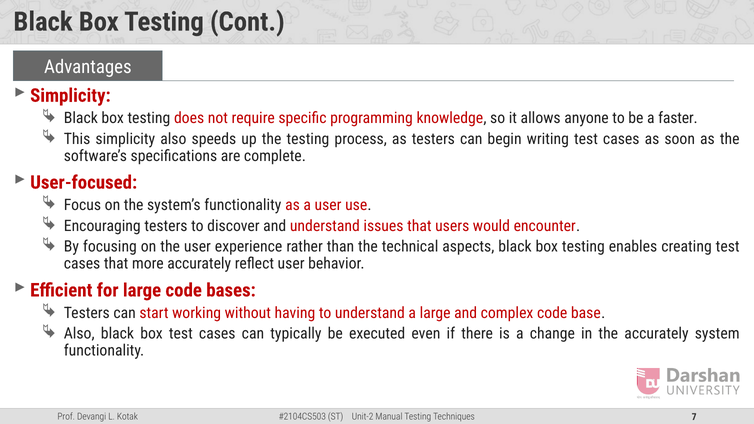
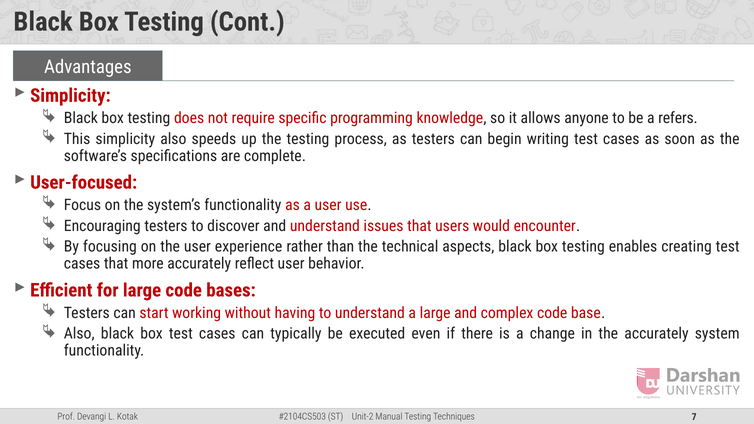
faster: faster -> refers
